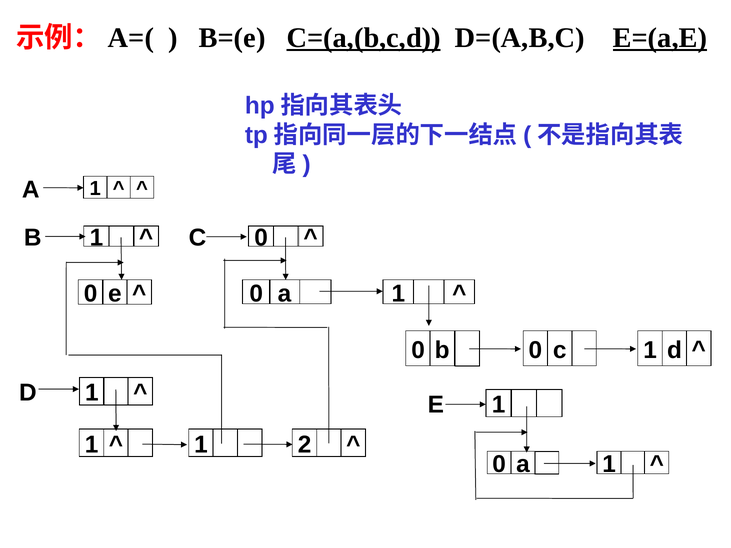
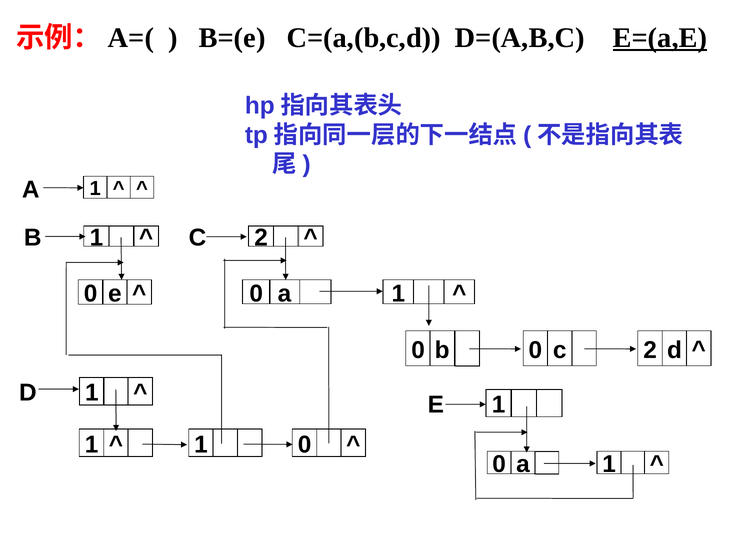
C=(a,(b,c,d underline: present -> none
0 at (261, 238): 0 -> 2
c 1: 1 -> 2
1 2: 2 -> 0
